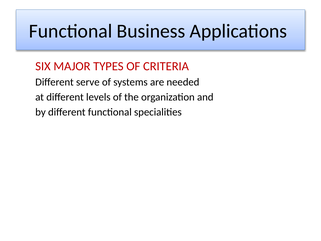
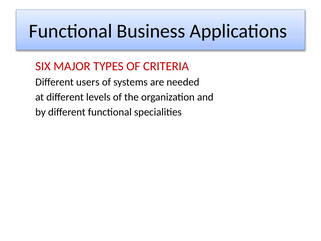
serve: serve -> users
